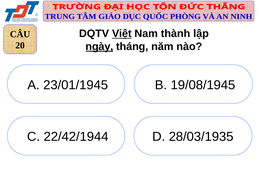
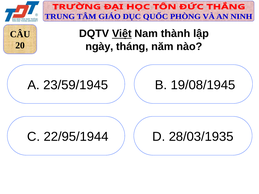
ngày underline: present -> none
23/01/1945: 23/01/1945 -> 23/59/1945
22/42/1944: 22/42/1944 -> 22/95/1944
